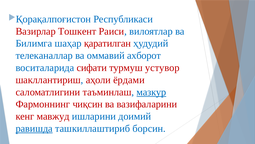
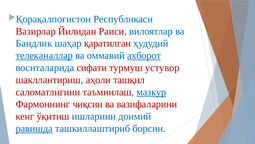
Тошкент: Тошкент -> Йилидан
Билимга: Билимга -> Бандлик
телеканаллар underline: none -> present
ахборот underline: none -> present
ёрдами: ёрдами -> ташқил
мавжуд: мавжуд -> ўқитиш
